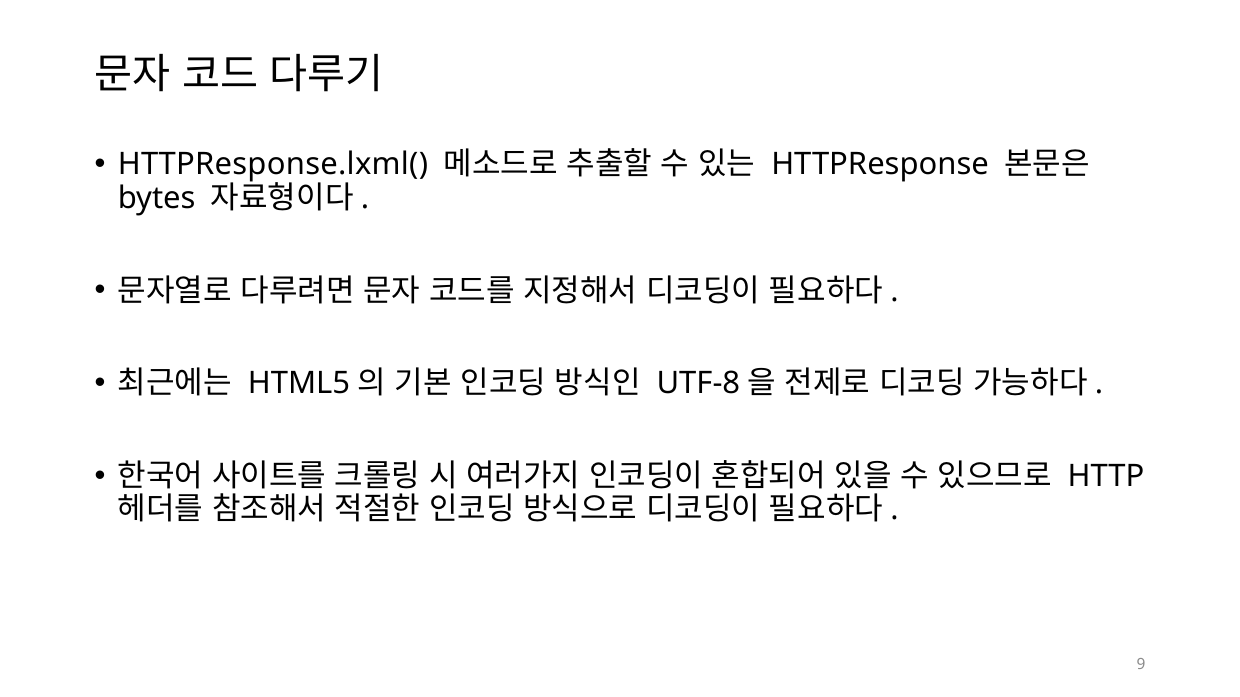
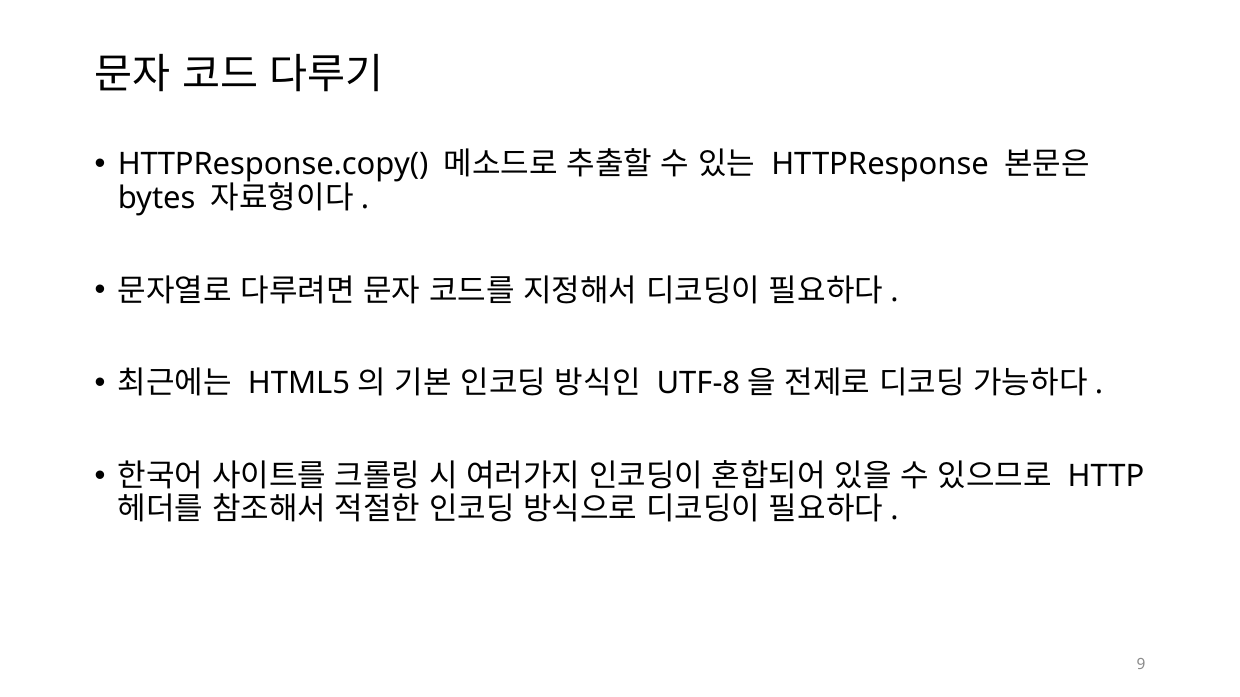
HTTPResponse.lxml(: HTTPResponse.lxml( -> HTTPResponse.copy(
